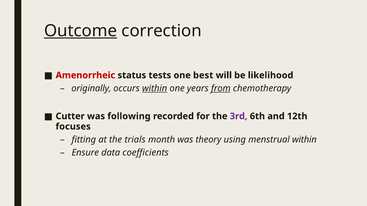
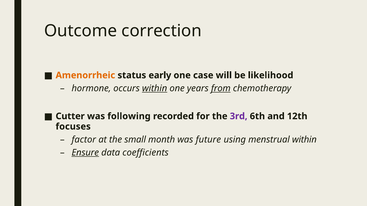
Outcome underline: present -> none
Amenorrheic colour: red -> orange
tests: tests -> early
best: best -> case
originally: originally -> hormone
fitting: fitting -> factor
trials: trials -> small
theory: theory -> future
Ensure underline: none -> present
